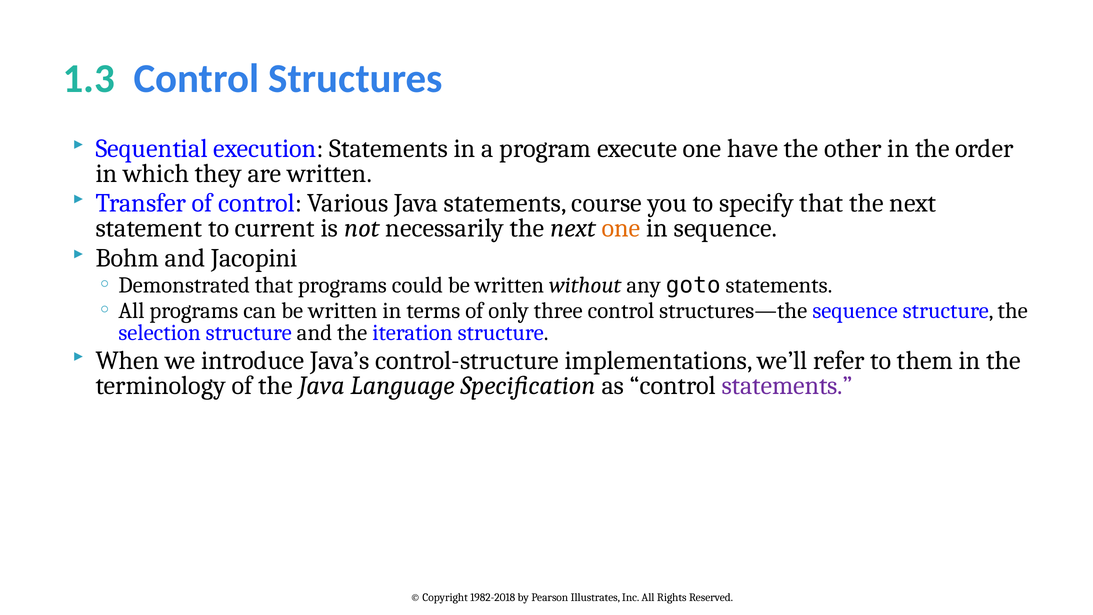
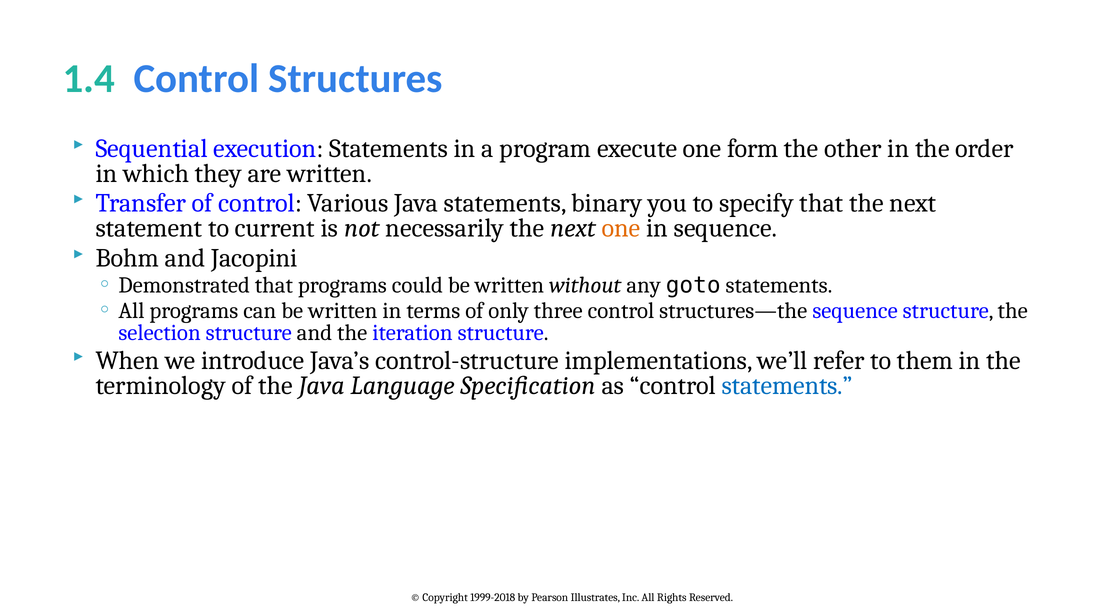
1.3: 1.3 -> 1.4
have: have -> form
course: course -> binary
statements at (787, 386) colour: purple -> blue
1982-2018: 1982-2018 -> 1999-2018
